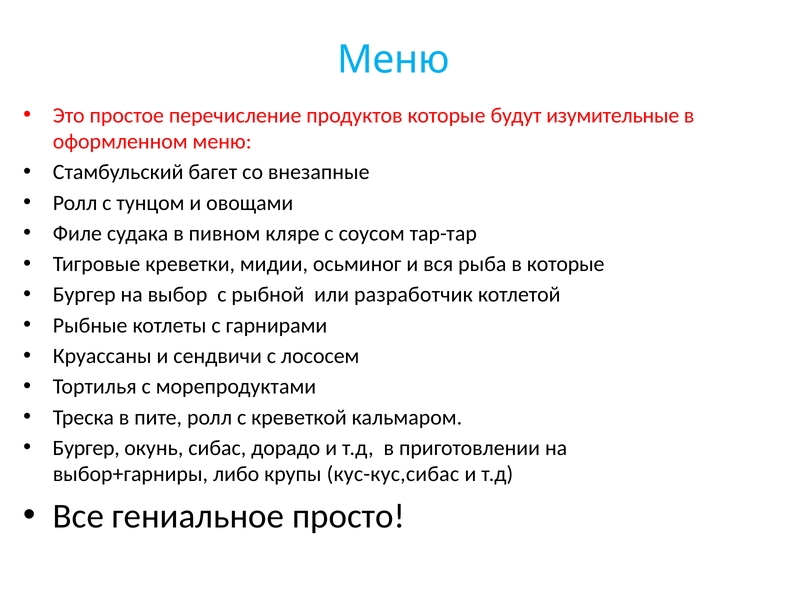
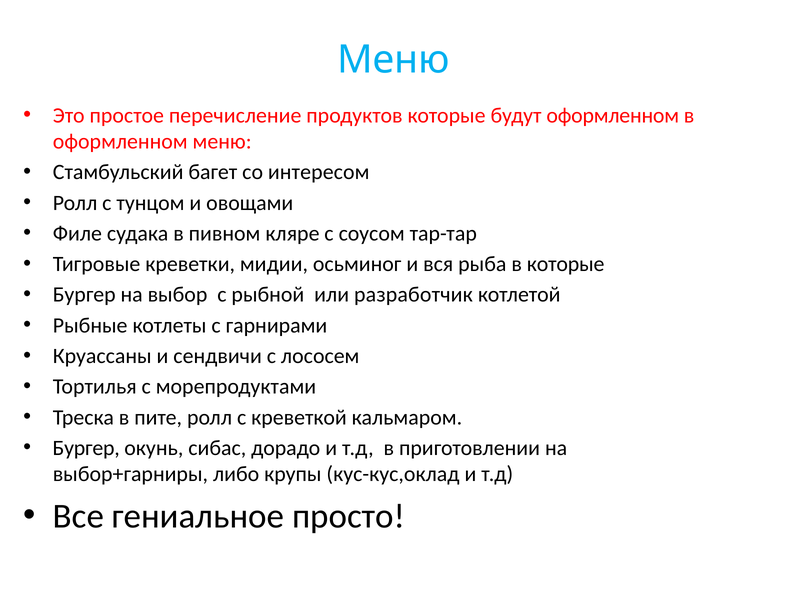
будут изумительные: изумительные -> оформленном
внезапные: внезапные -> интересом
кус-кус,сибас: кус-кус,сибас -> кус-кус,оклад
